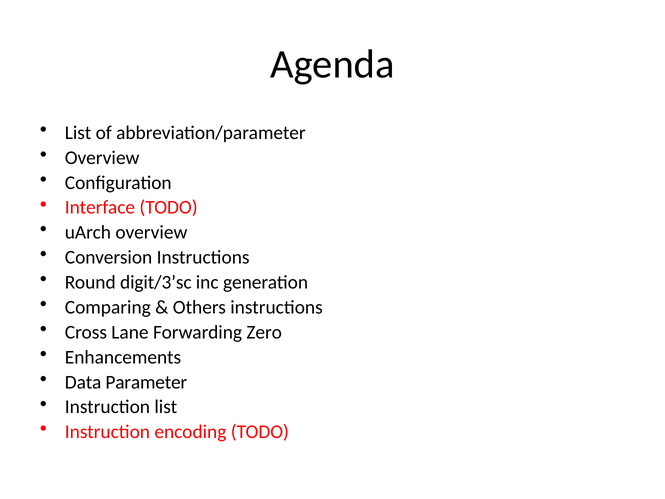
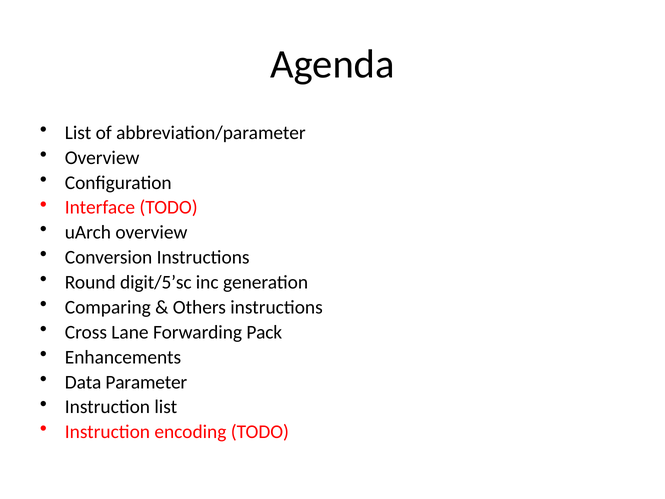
digit/3’sc: digit/3’sc -> digit/5’sc
Zero: Zero -> Pack
